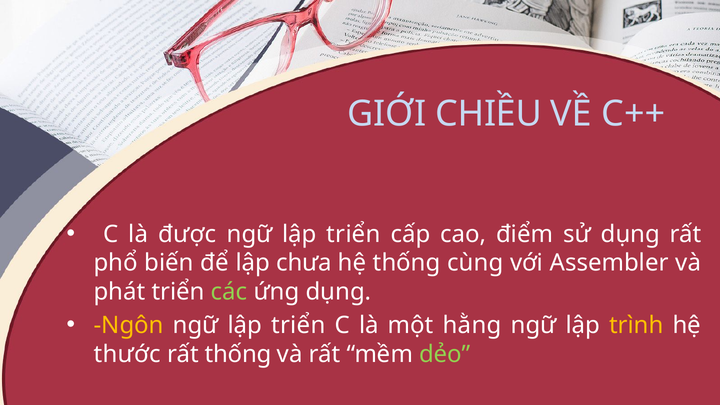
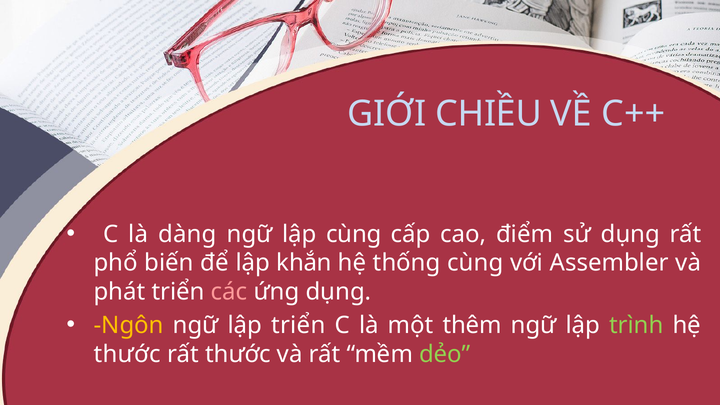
được: được -> dàng
triển at (354, 234): triển -> cùng
chưa: chưa -> khắn
các colour: light green -> pink
hằng: hằng -> thêm
trình colour: yellow -> light green
rất thống: thống -> thước
